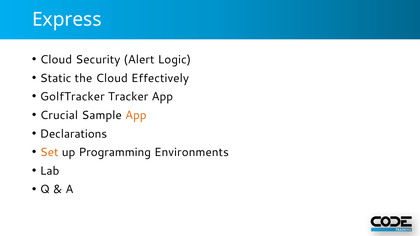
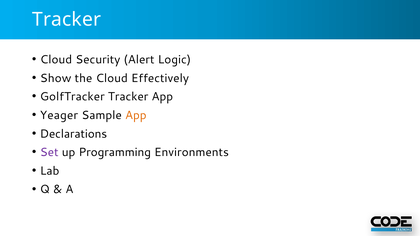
Express at (67, 20): Express -> Tracker
Static: Static -> Show
Crucial: Crucial -> Yeager
Set colour: orange -> purple
